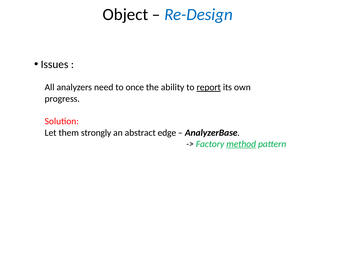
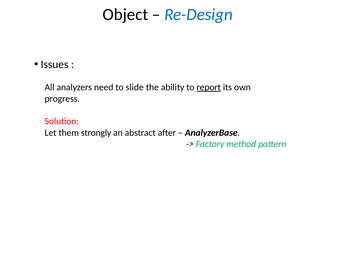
once: once -> slide
edge: edge -> after
method underline: present -> none
